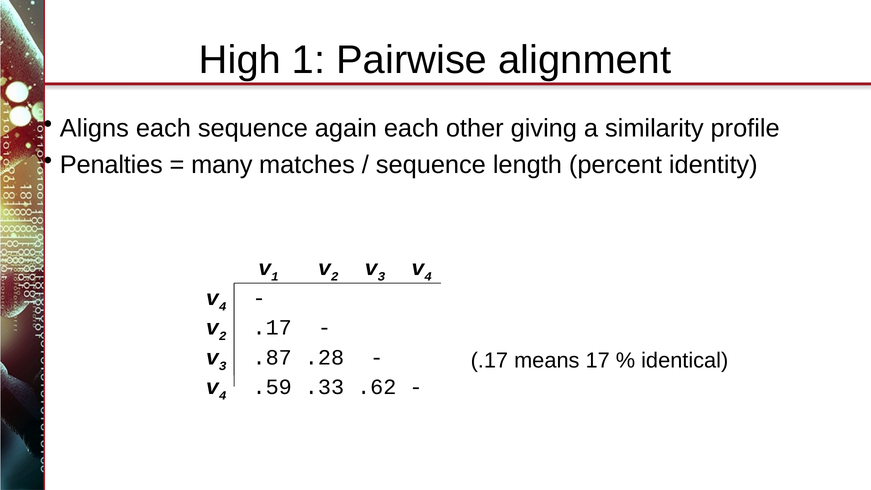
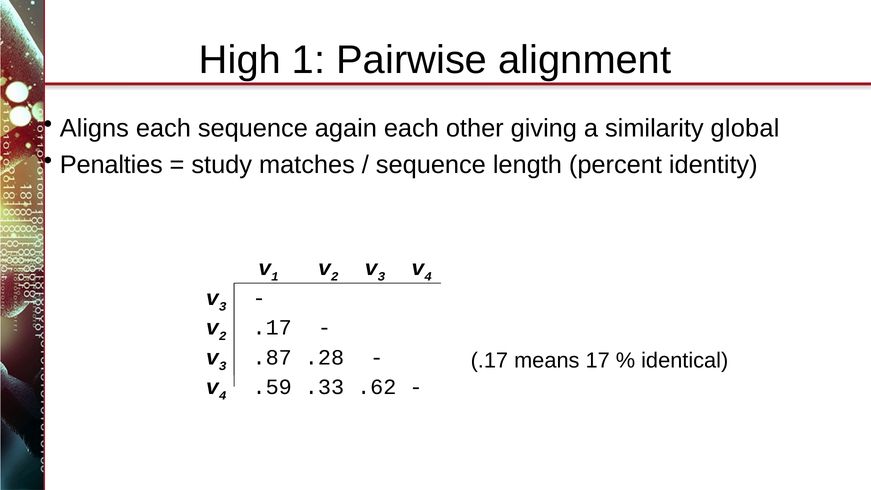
profile: profile -> global
many: many -> study
4 at (223, 306): 4 -> 3
